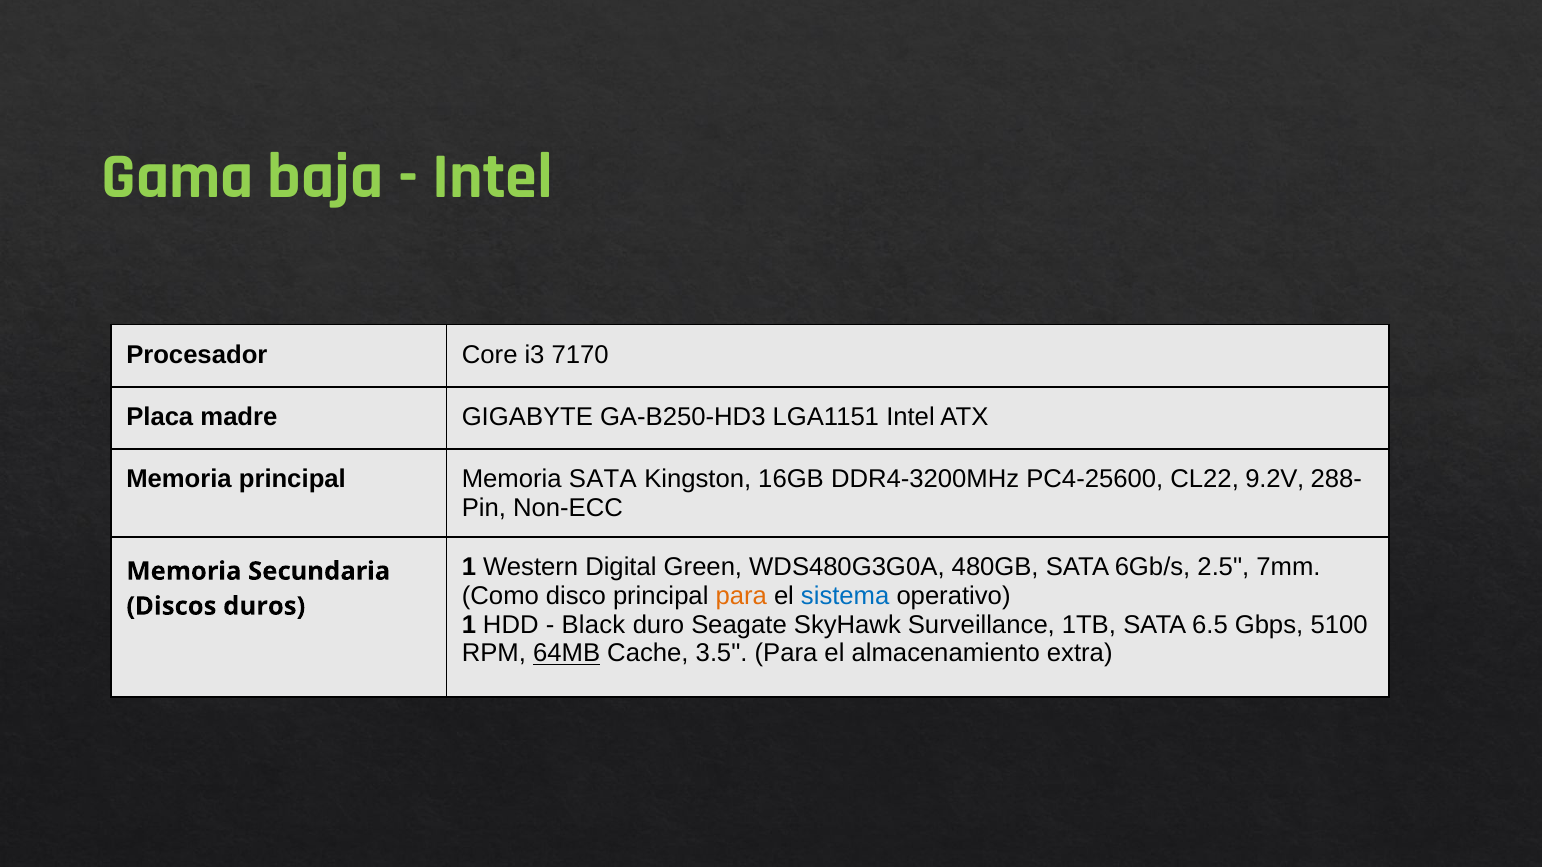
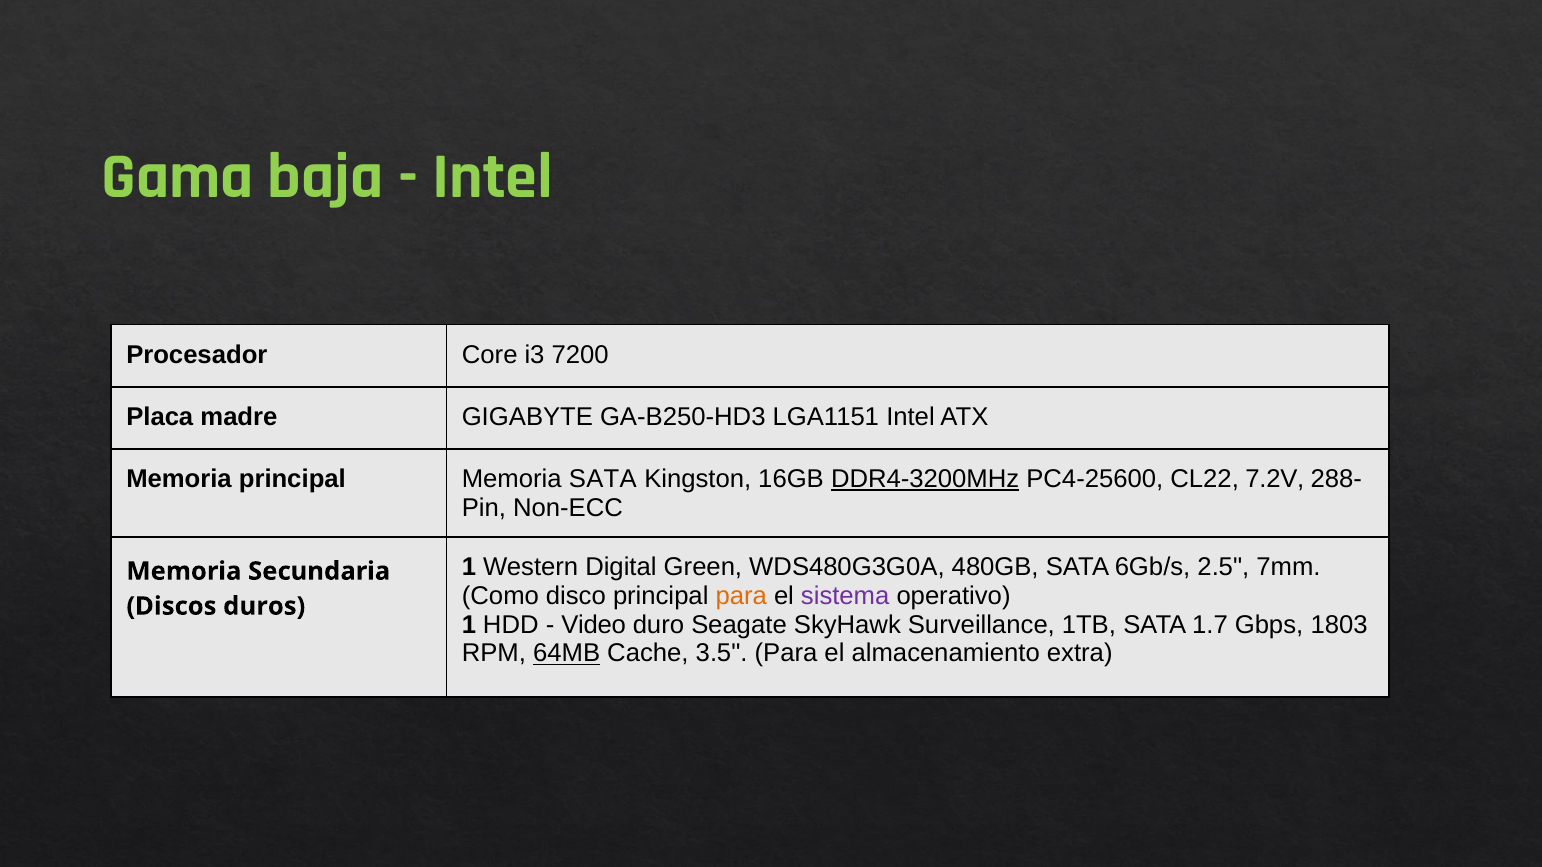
7170: 7170 -> 7200
DDR4-3200MHz underline: none -> present
9.2V: 9.2V -> 7.2V
sistema colour: blue -> purple
Black: Black -> Video
6.5: 6.5 -> 1.7
5100: 5100 -> 1803
